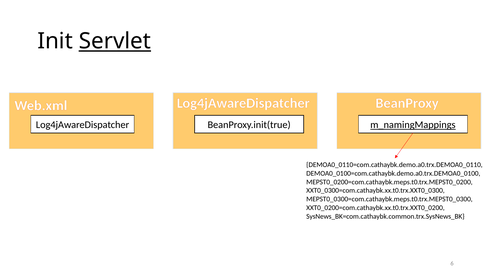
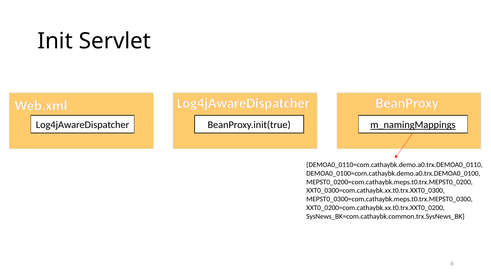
Servlet underline: present -> none
